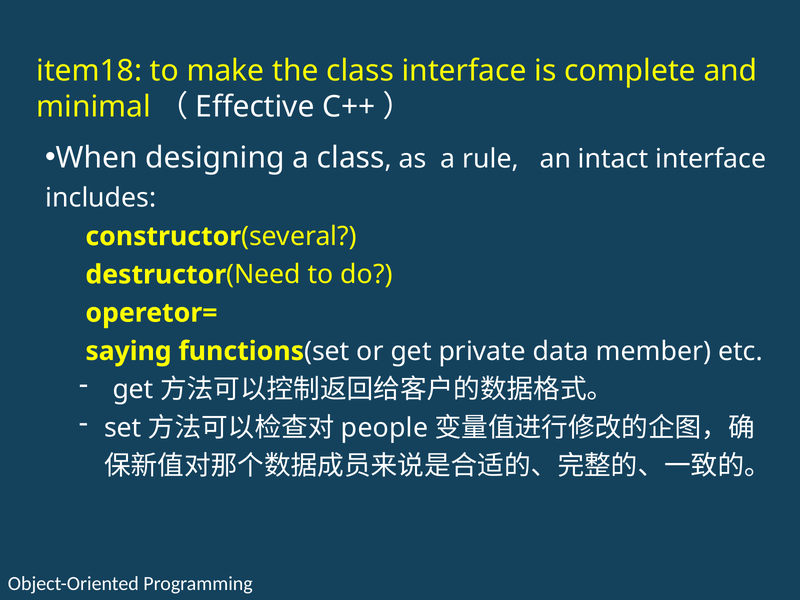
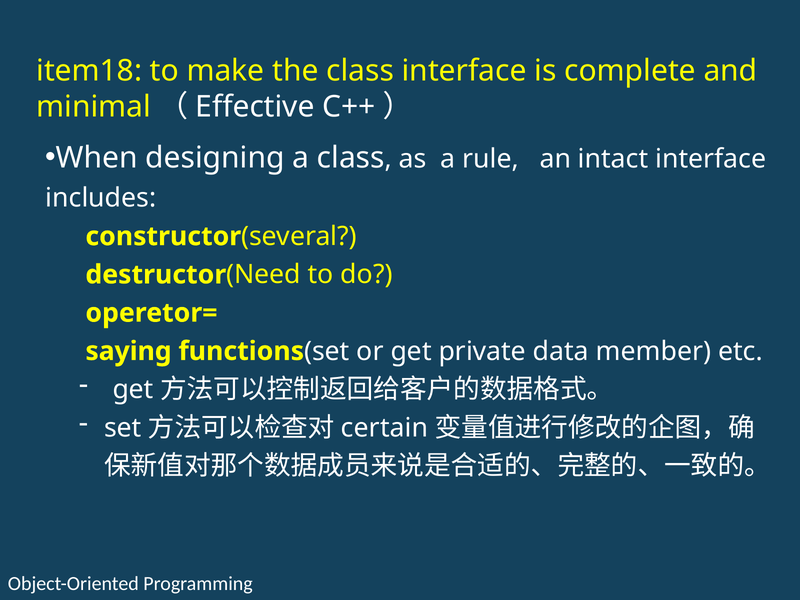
people: people -> certain
